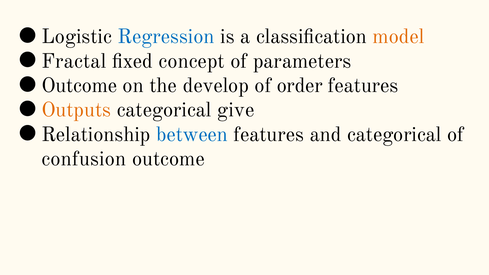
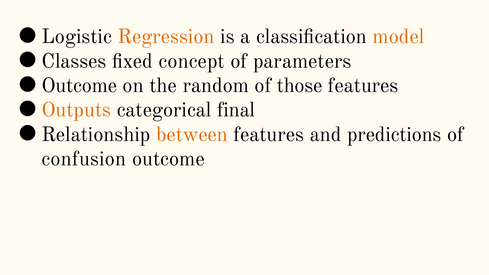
Regression colour: blue -> orange
Fractal: Fractal -> Classes
develop: develop -> random
order: order -> those
give: give -> final
between colour: blue -> orange
and categorical: categorical -> predictions
